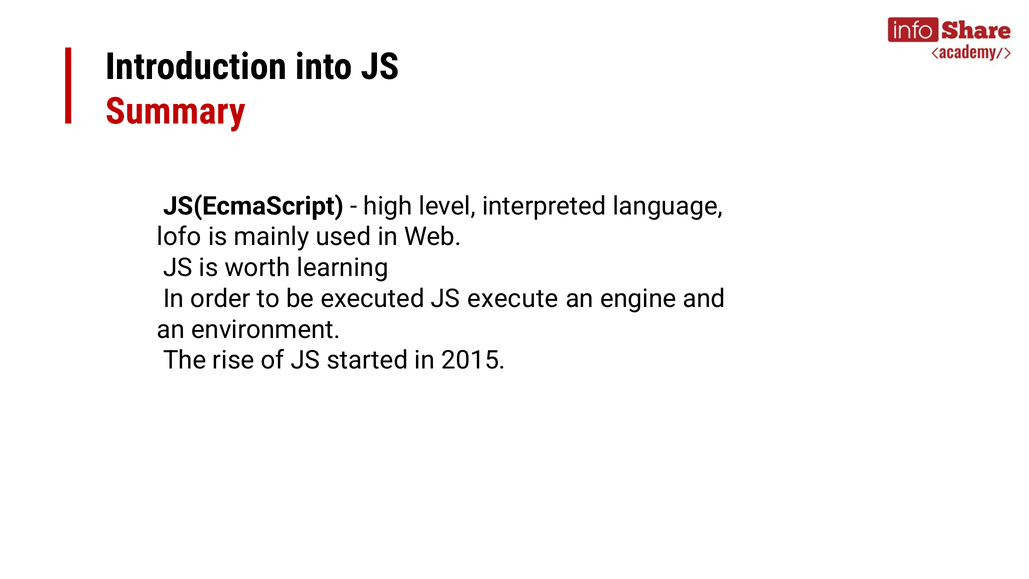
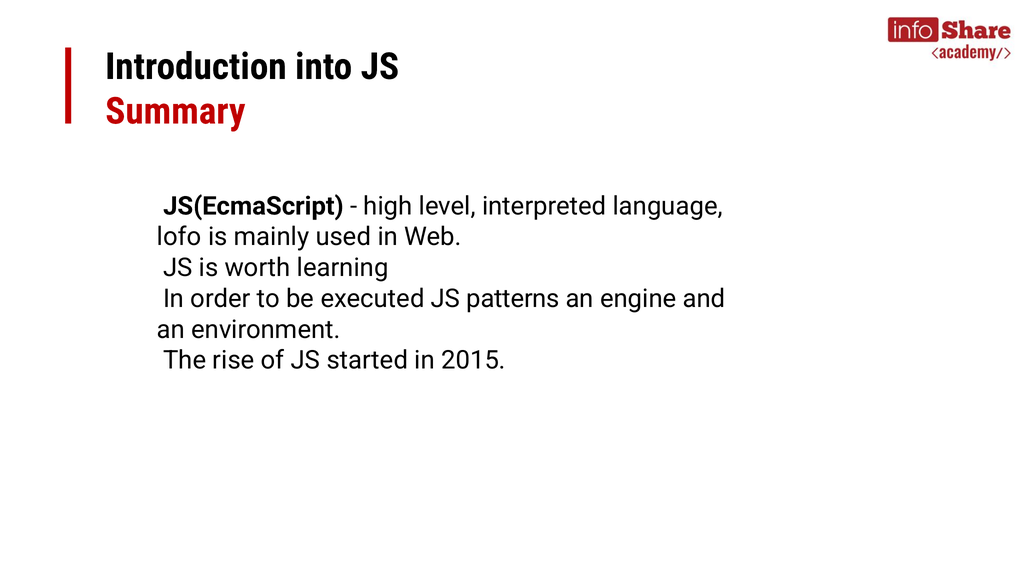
execute: execute -> patterns
